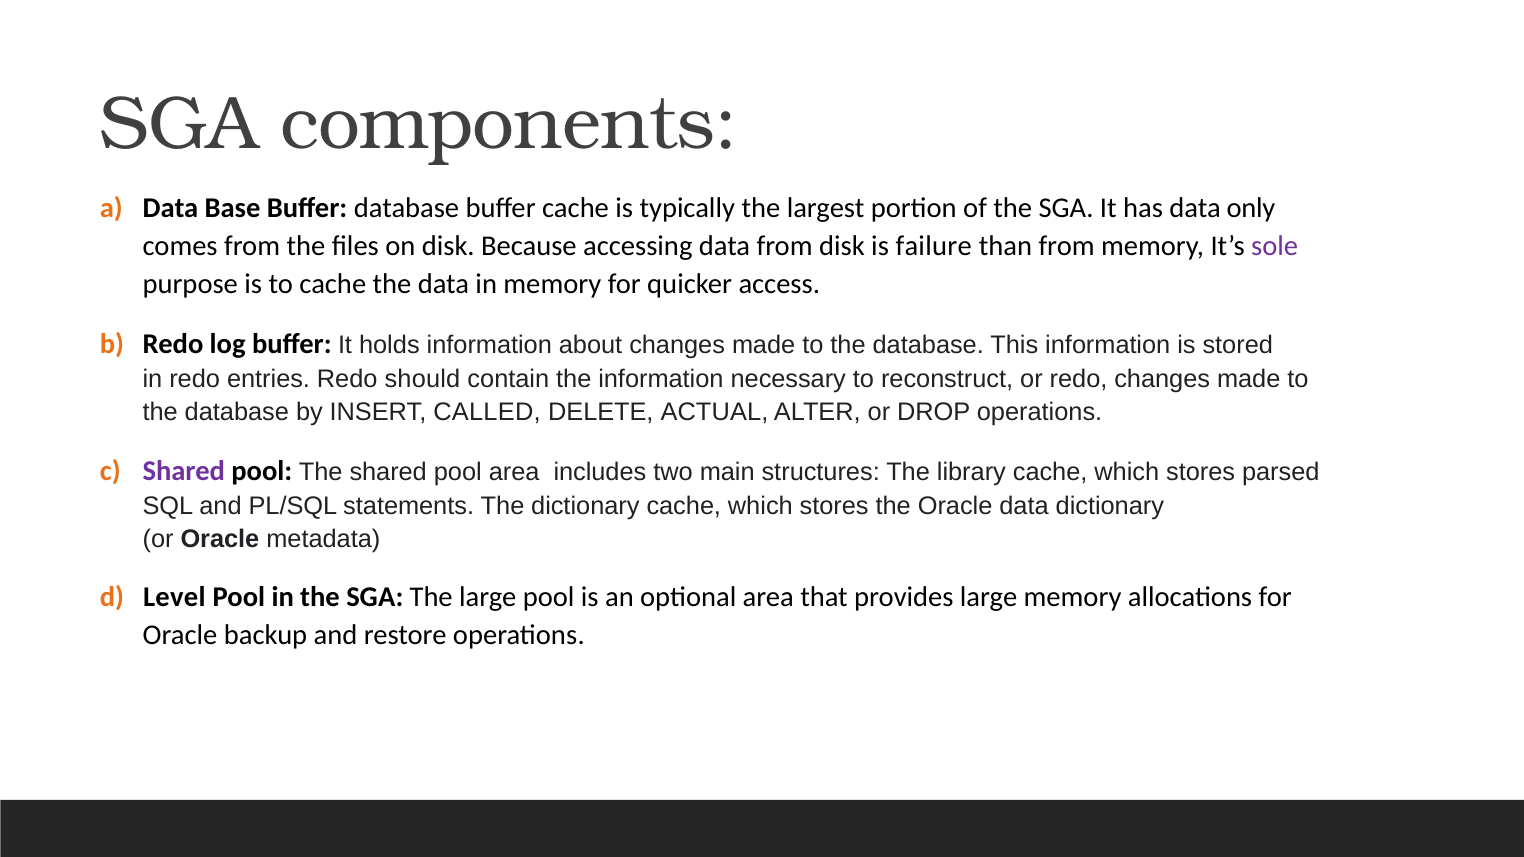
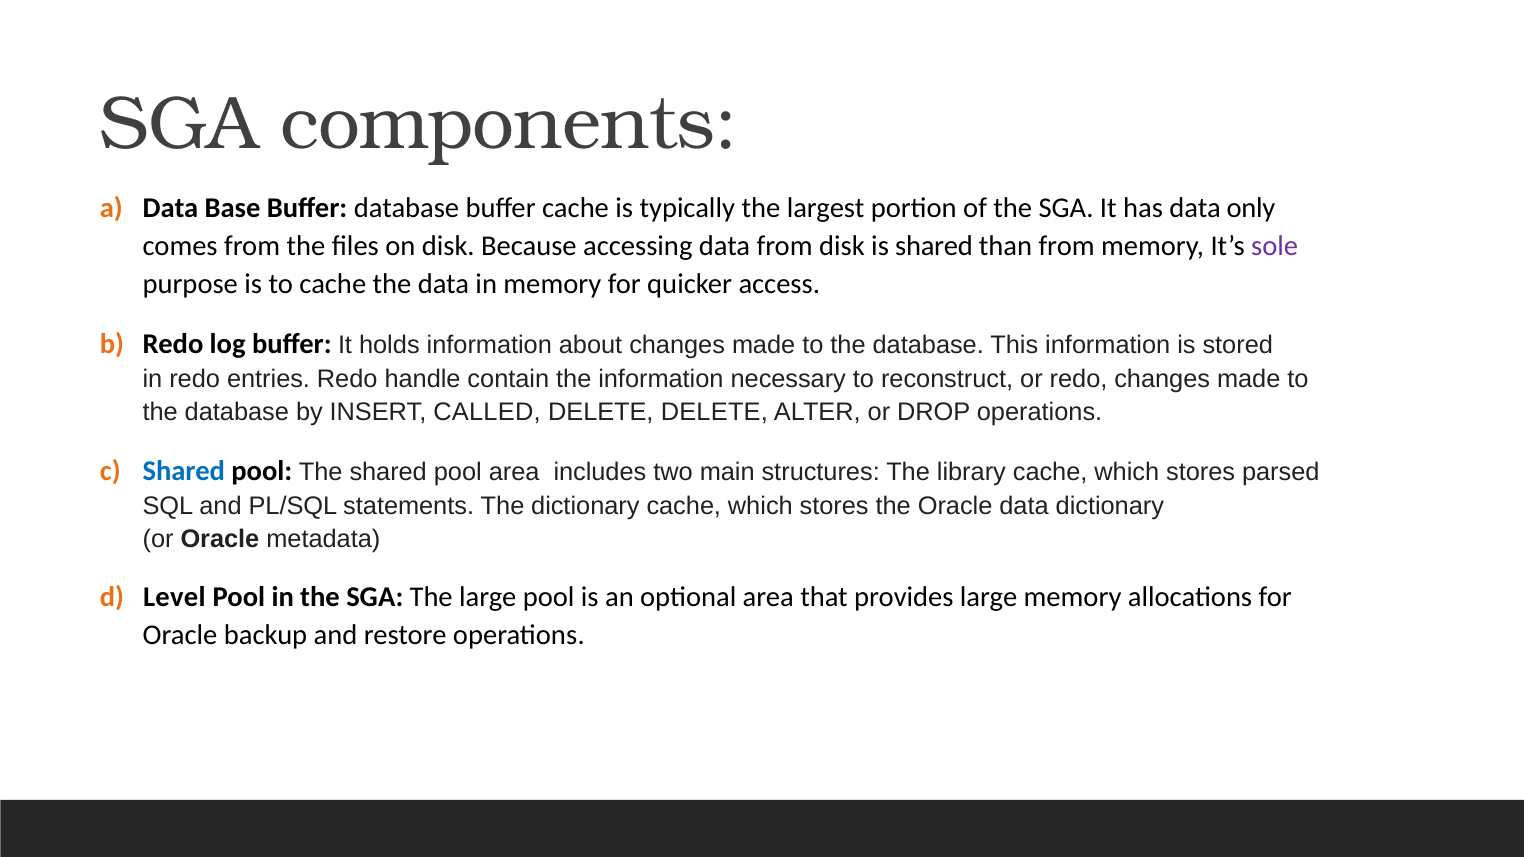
is failure: failure -> shared
should: should -> handle
DELETE ACTUAL: ACTUAL -> DELETE
Shared at (184, 471) colour: purple -> blue
